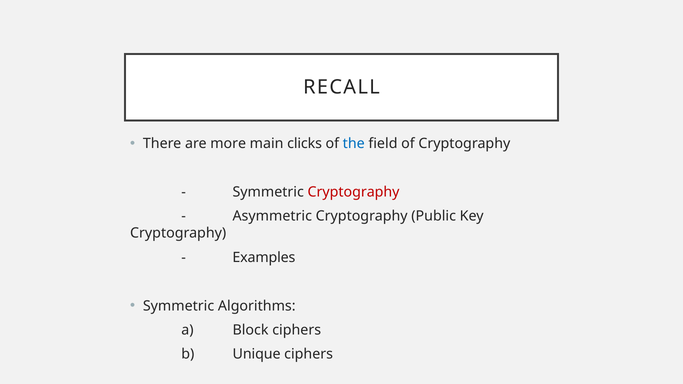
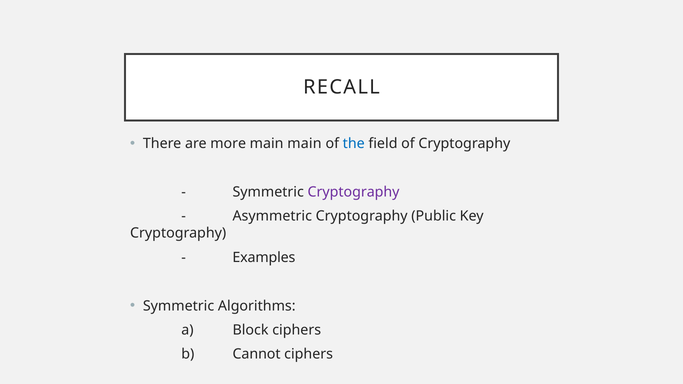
main clicks: clicks -> main
Cryptography at (354, 192) colour: red -> purple
Unique: Unique -> Cannot
